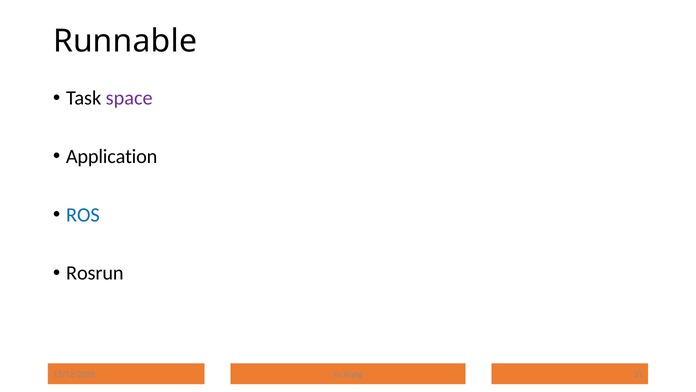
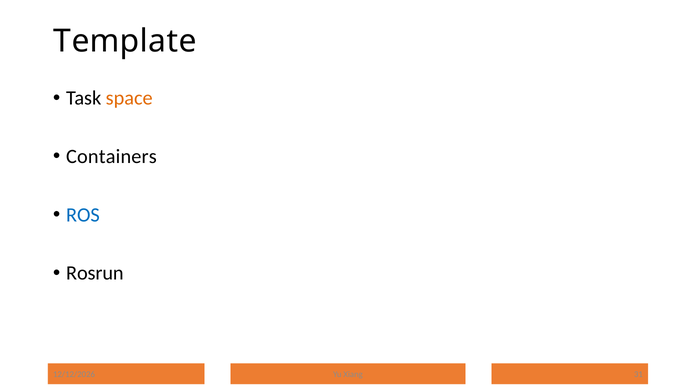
Runnable: Runnable -> Template
space colour: purple -> orange
Application: Application -> Containers
